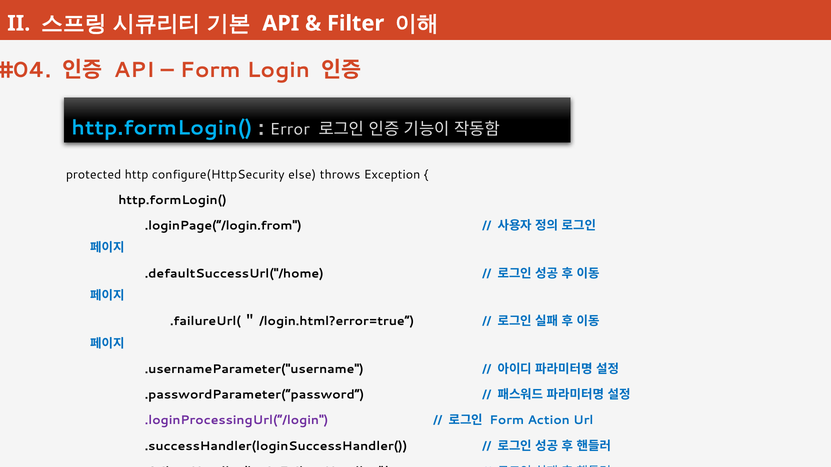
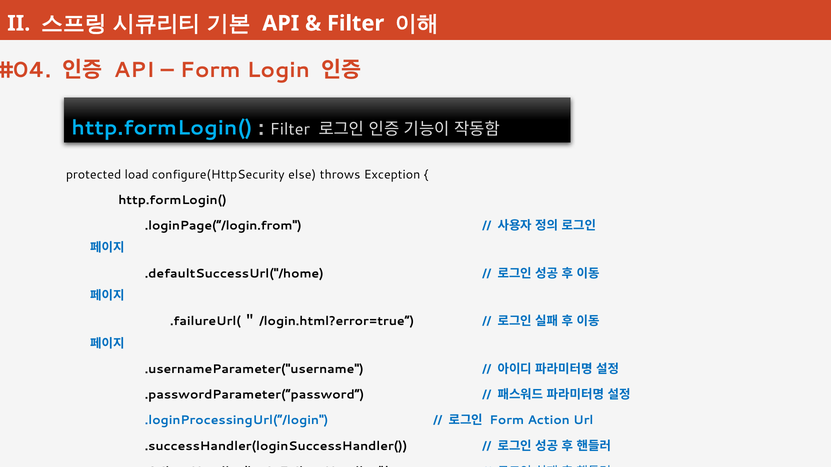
Error at (290, 129): Error -> Filter
http: http -> load
.loginProcessingUrl(“/login colour: purple -> blue
